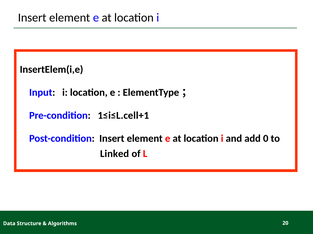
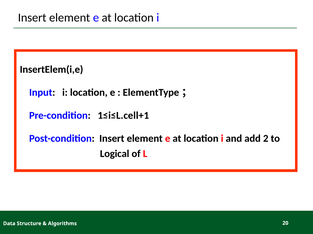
0: 0 -> 2
Linked: Linked -> Logical
